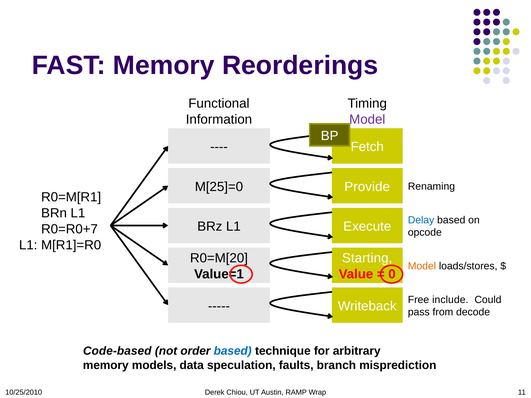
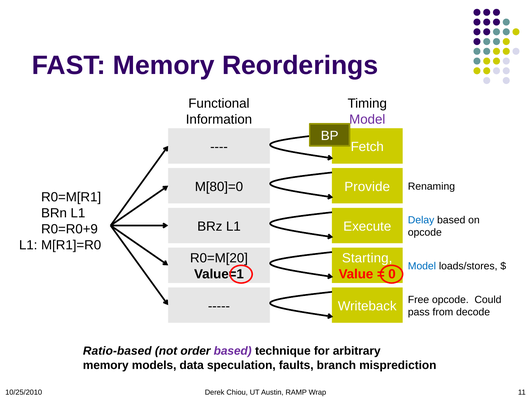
M[25]=0: M[25]=0 -> M[80]=0
R0=R0+7: R0=R0+7 -> R0=R0+9
Model at (422, 266) colour: orange -> blue
Free include: include -> opcode
Code-based: Code-based -> Ratio-based
based at (233, 351) colour: blue -> purple
